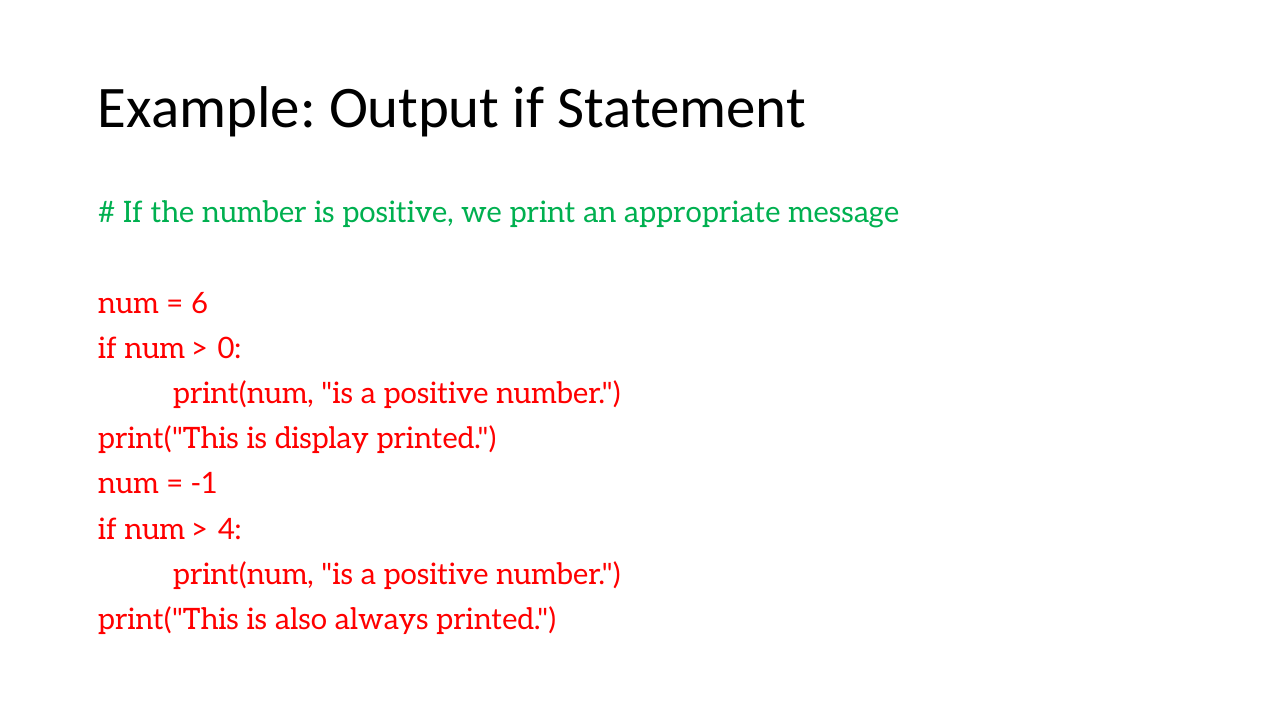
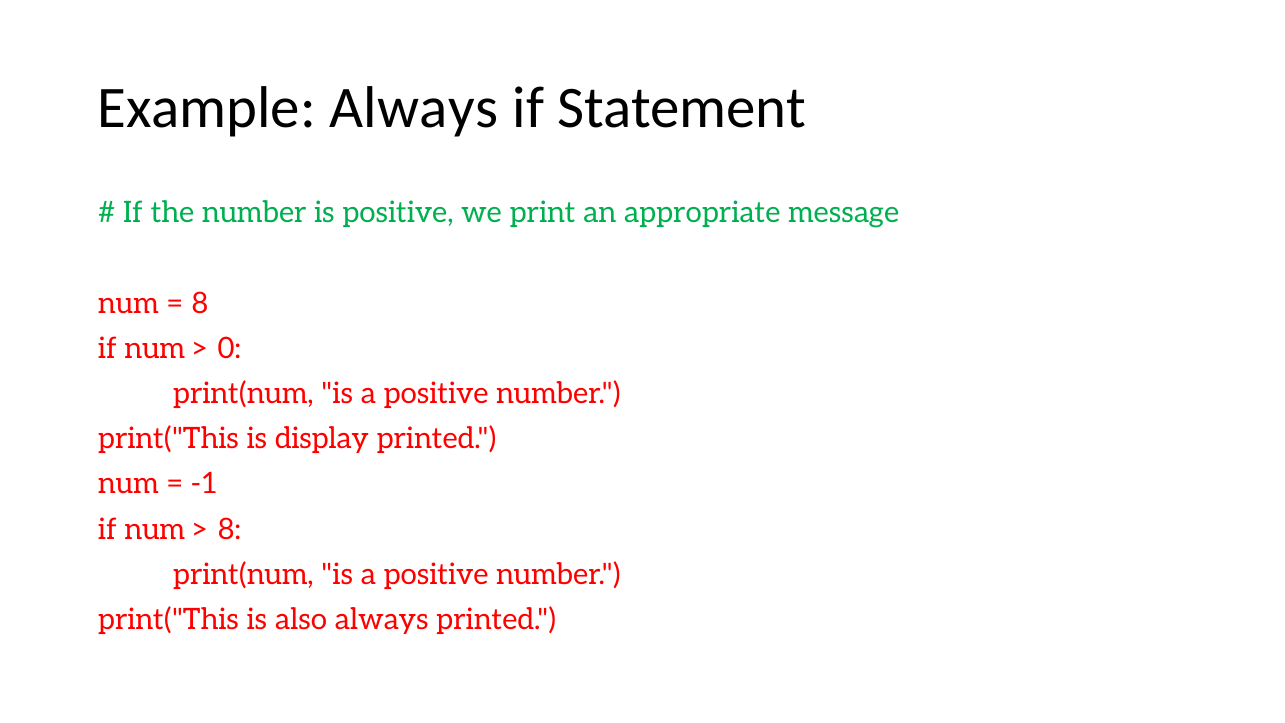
Example Output: Output -> Always
6 at (200, 303): 6 -> 8
4 at (229, 529): 4 -> 8
